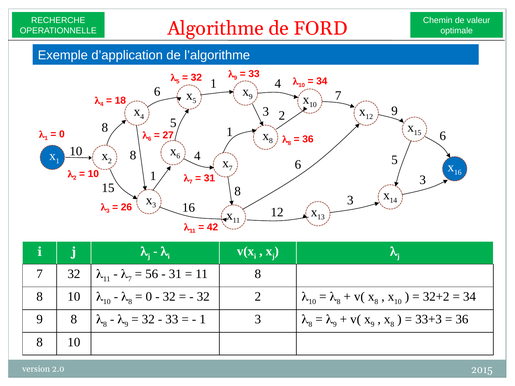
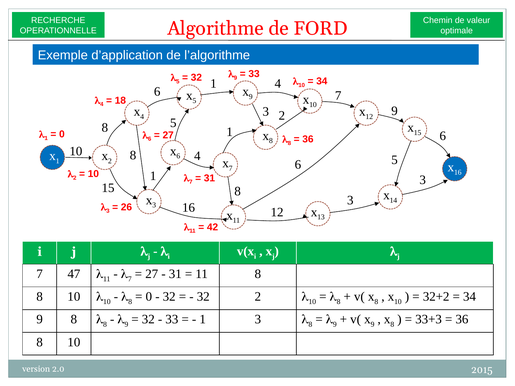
7 32: 32 -> 47
56 at (152, 274): 56 -> 27
